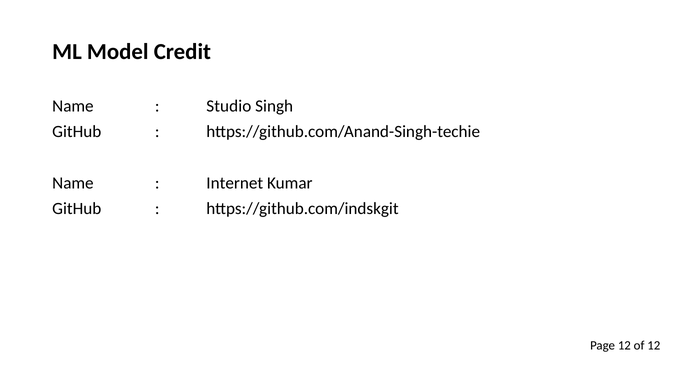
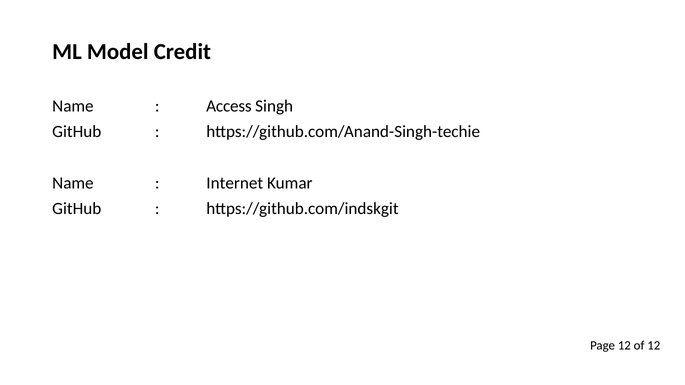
Studio: Studio -> Access
